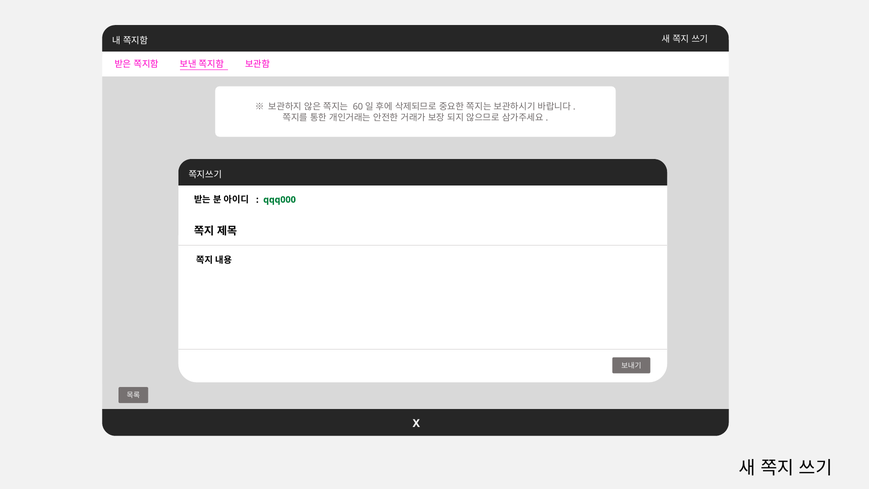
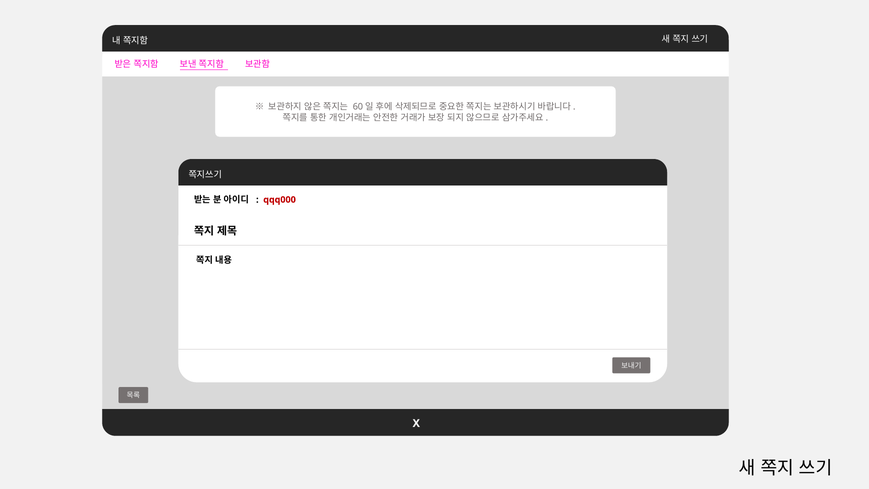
qqq000 colour: green -> red
